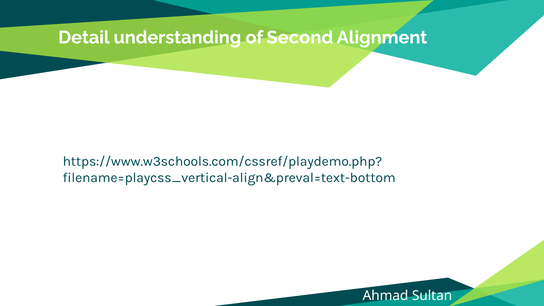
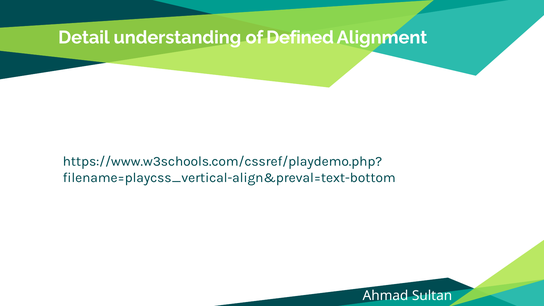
Second: Second -> Defined
